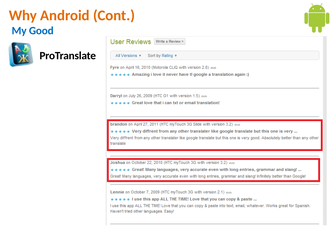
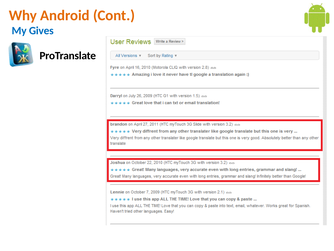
Good: Good -> Gives
